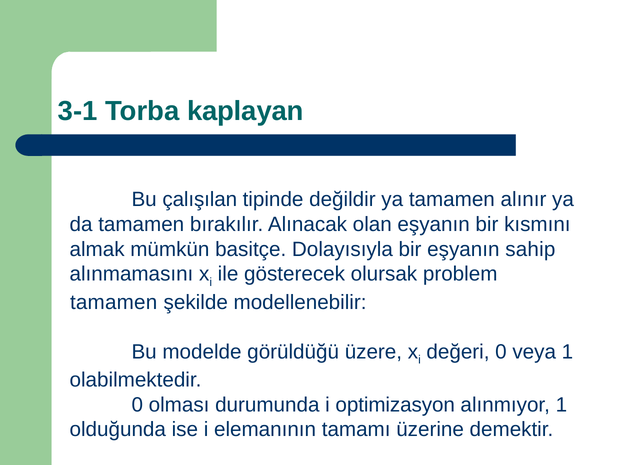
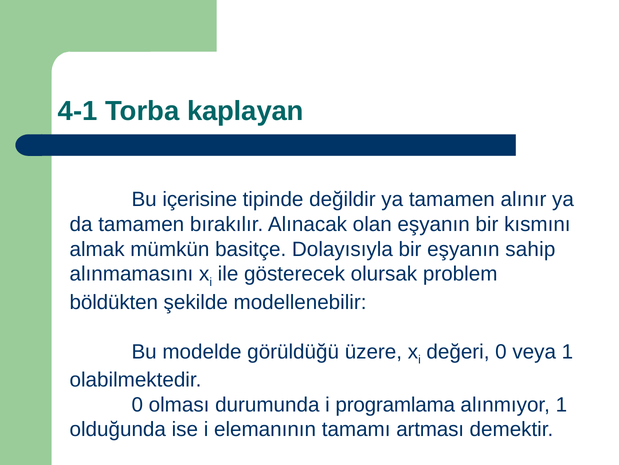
3-1: 3-1 -> 4-1
çalışılan: çalışılan -> içerisine
tamamen at (114, 302): tamamen -> böldükten
optimizasyon: optimizasyon -> programlama
üzerine: üzerine -> artması
